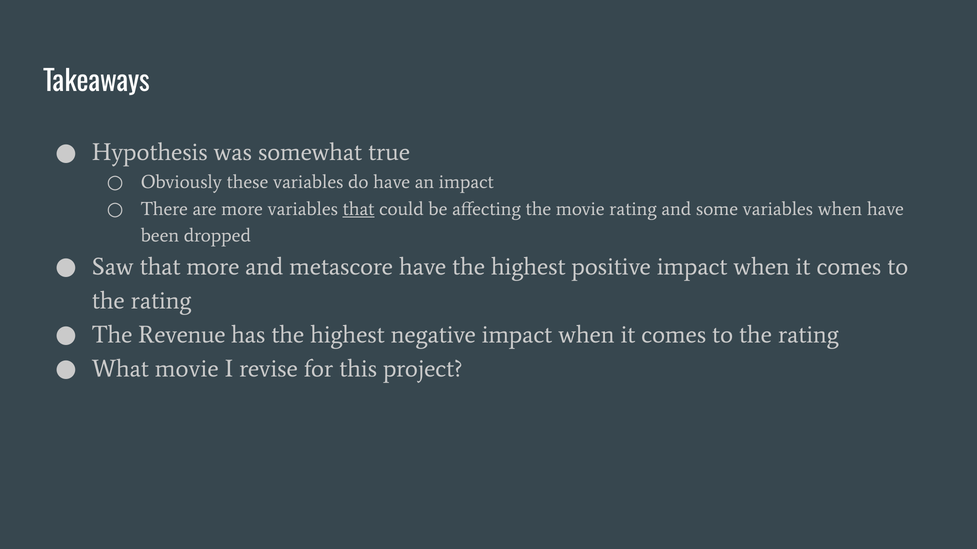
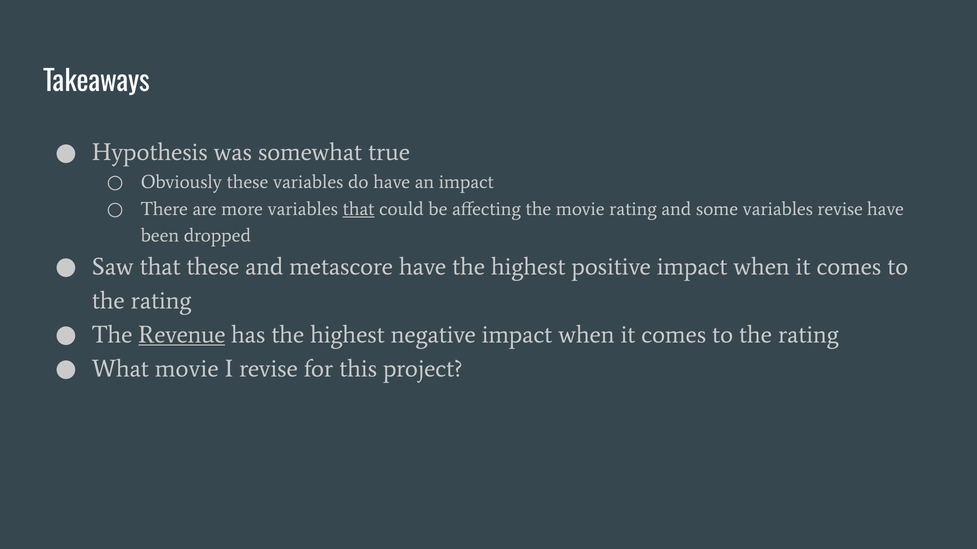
variables when: when -> revise
that more: more -> these
Revenue underline: none -> present
